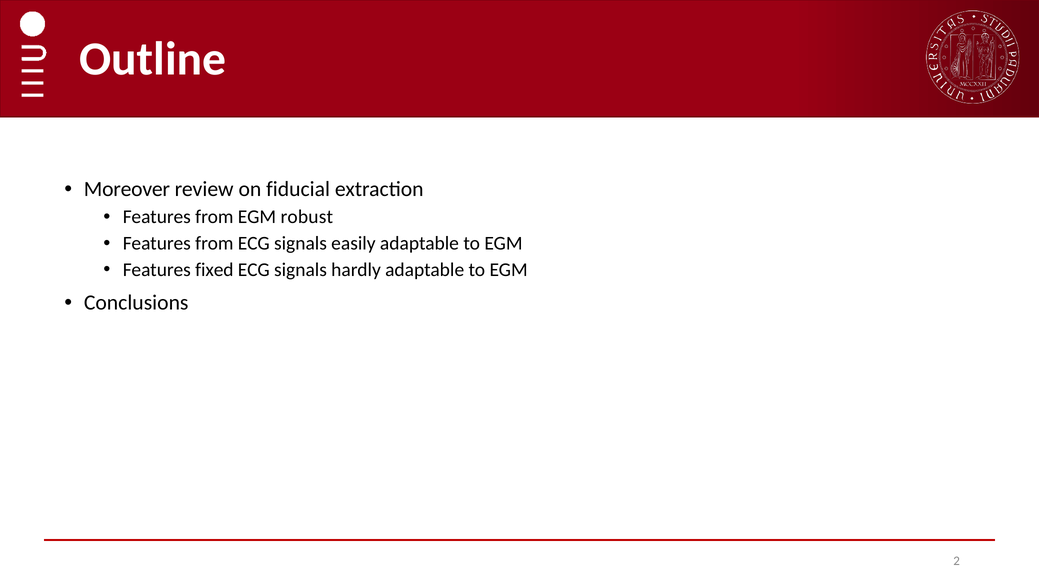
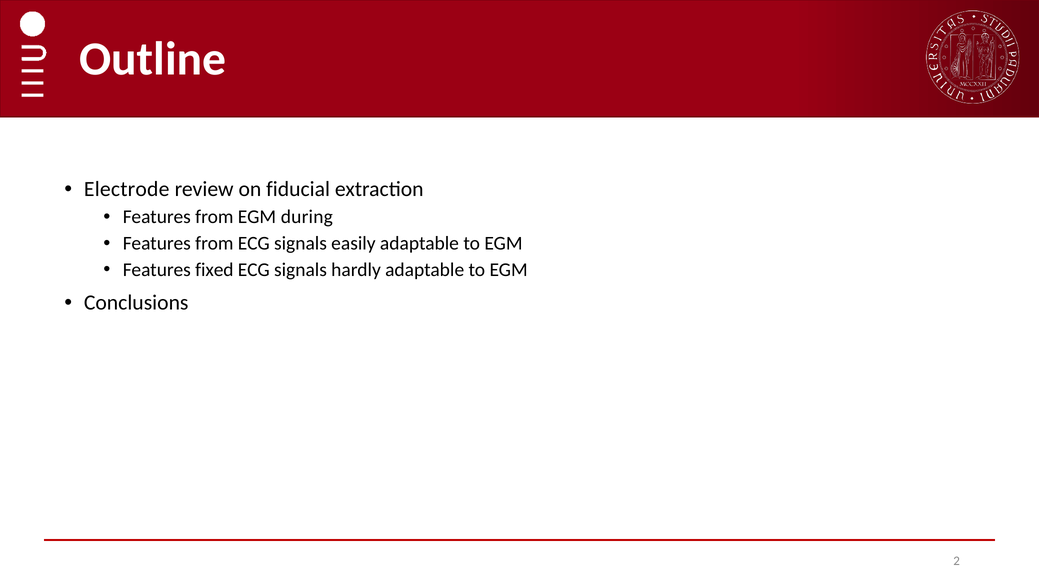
Moreover: Moreover -> Electrode
robust: robust -> during
